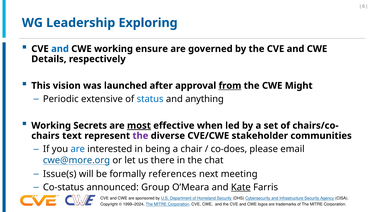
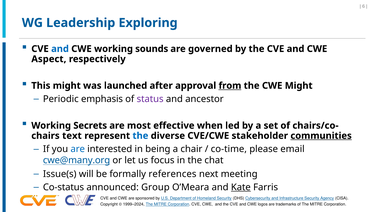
ensure: ensure -> sounds
Details: Details -> Aspect
This vision: vision -> might
extensive: extensive -> emphasis
status colour: blue -> purple
anything: anything -> ancestor
most underline: present -> none
the at (140, 135) colour: purple -> blue
communities underline: none -> present
co-does: co-does -> co-time
cwe@more.org: cwe@more.org -> cwe@many.org
there: there -> focus
